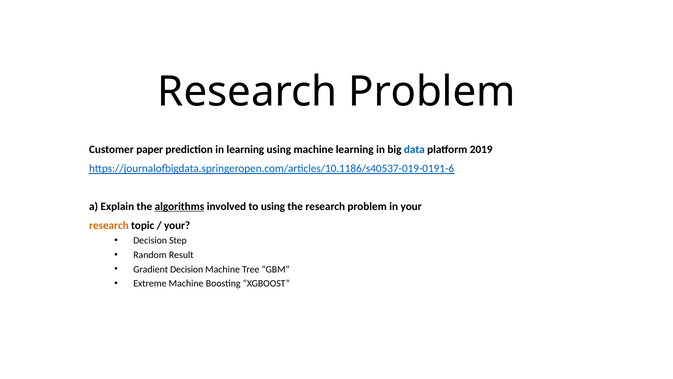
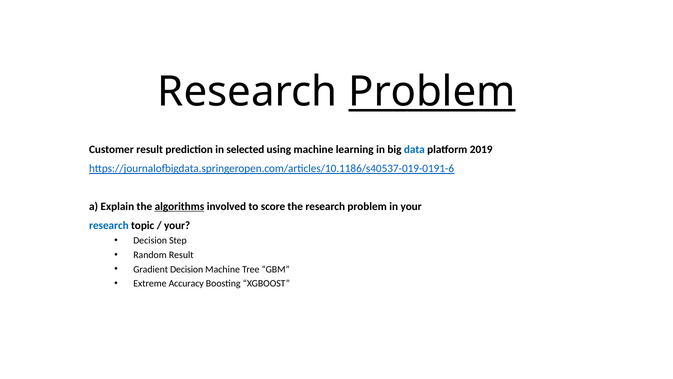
Problem at (432, 92) underline: none -> present
Customer paper: paper -> result
in learning: learning -> selected
to using: using -> score
research at (109, 225) colour: orange -> blue
Extreme Machine: Machine -> Accuracy
